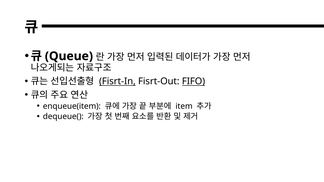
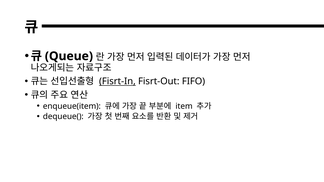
FIFO underline: present -> none
